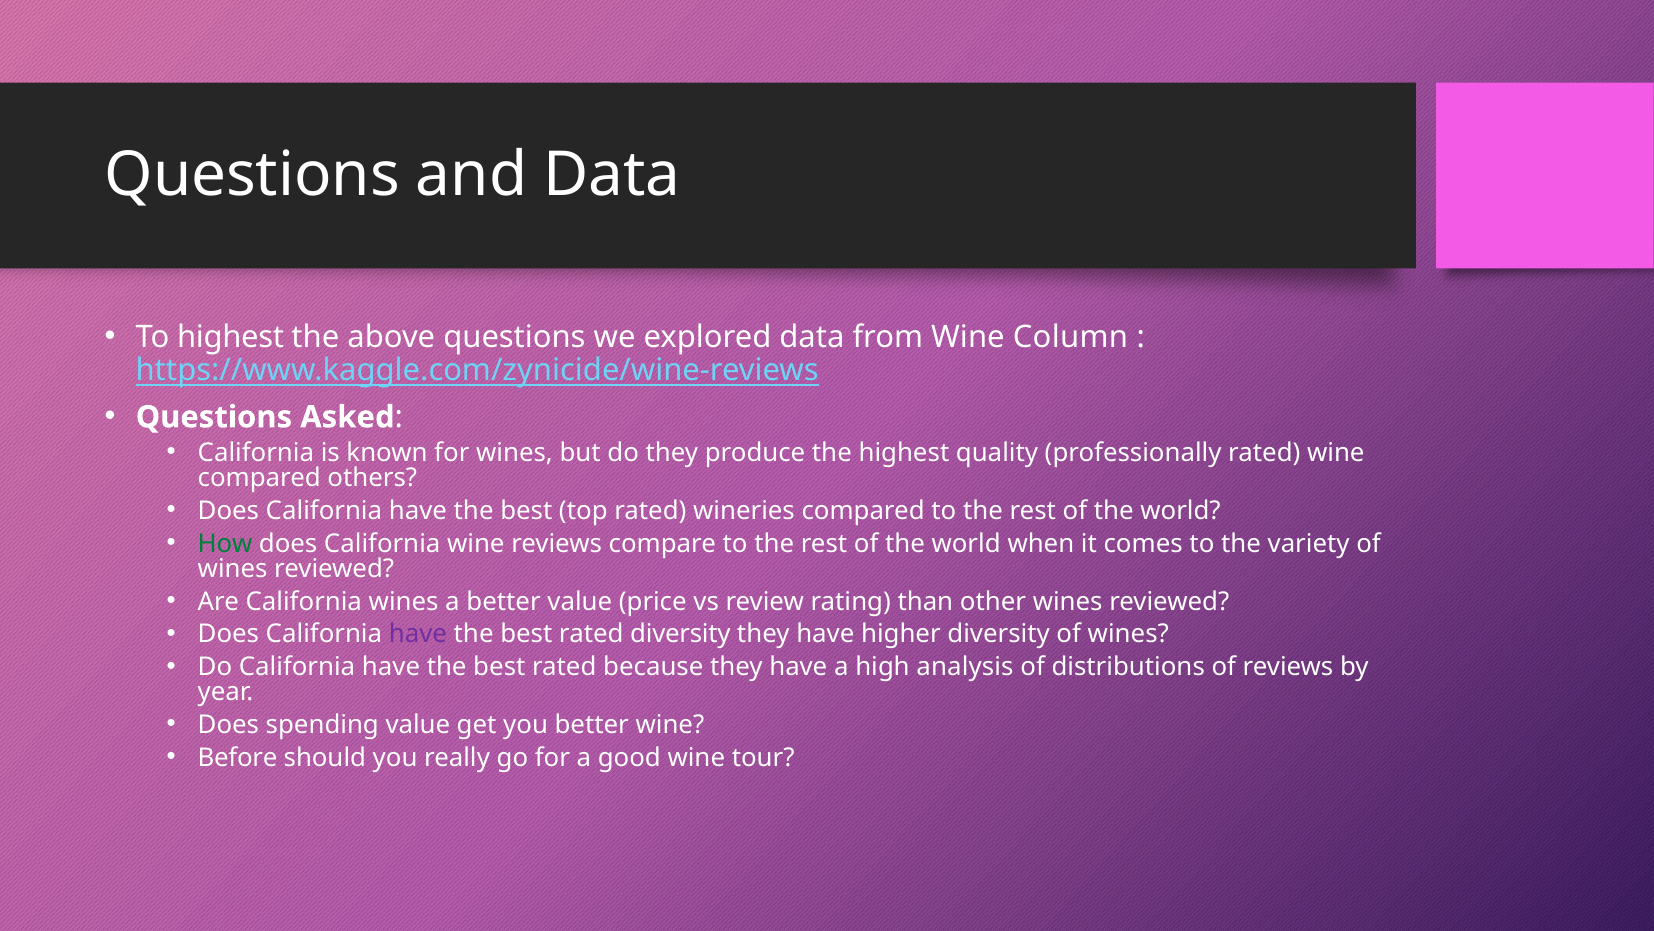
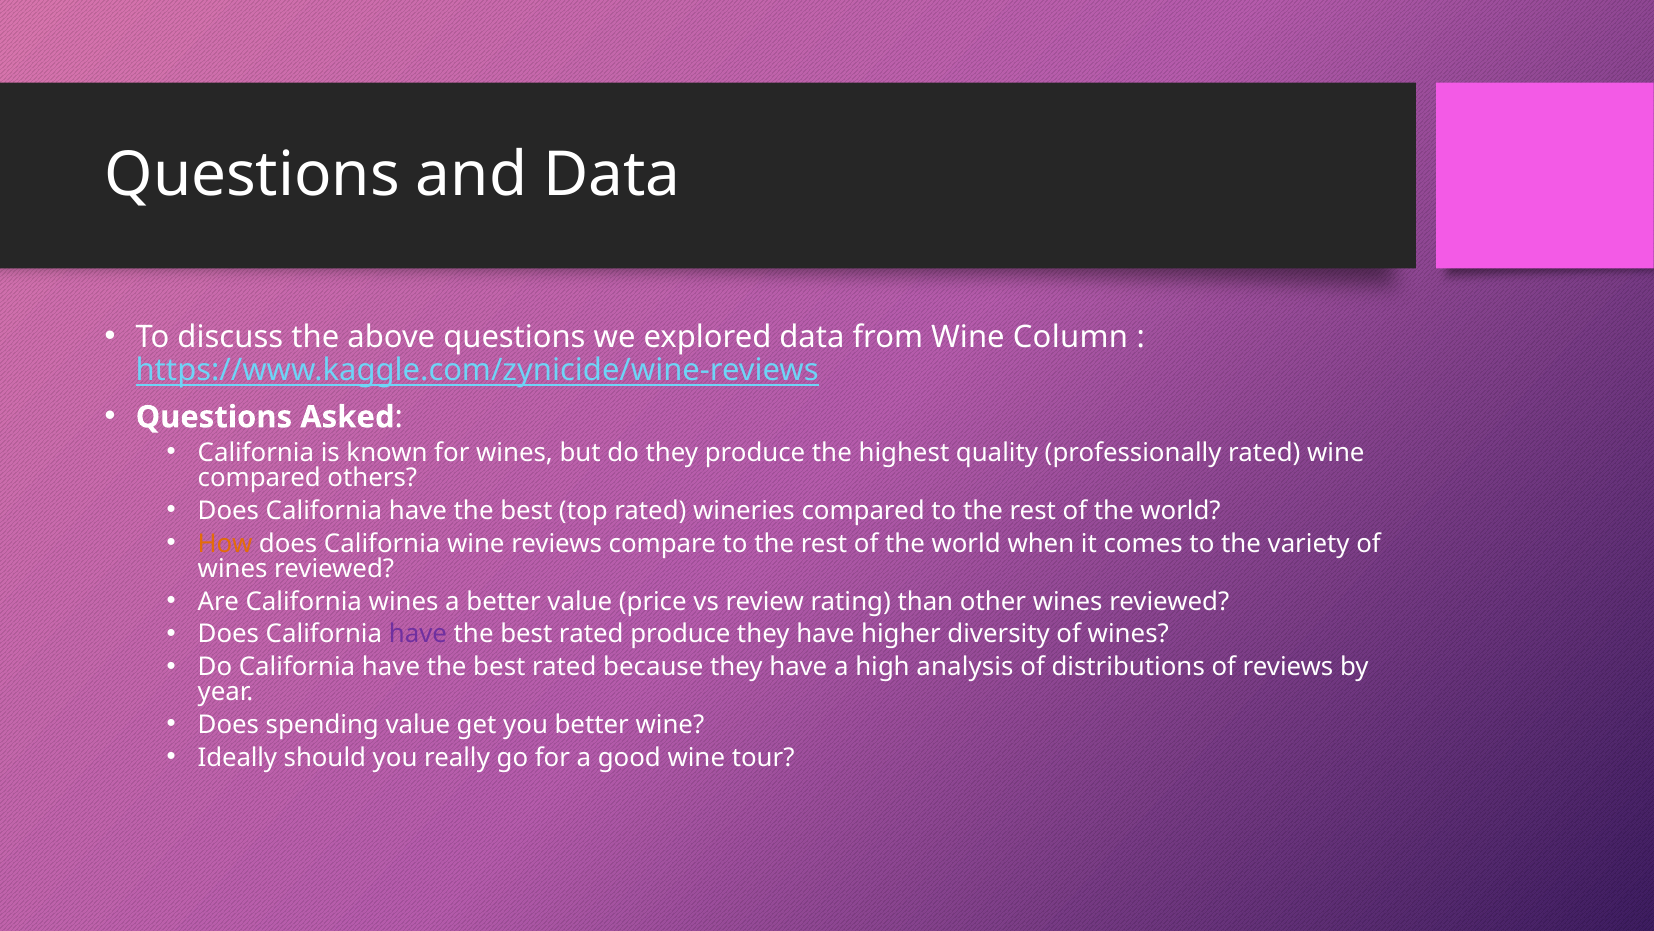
To highest: highest -> discuss
How colour: green -> orange
rated diversity: diversity -> produce
Before: Before -> Ideally
